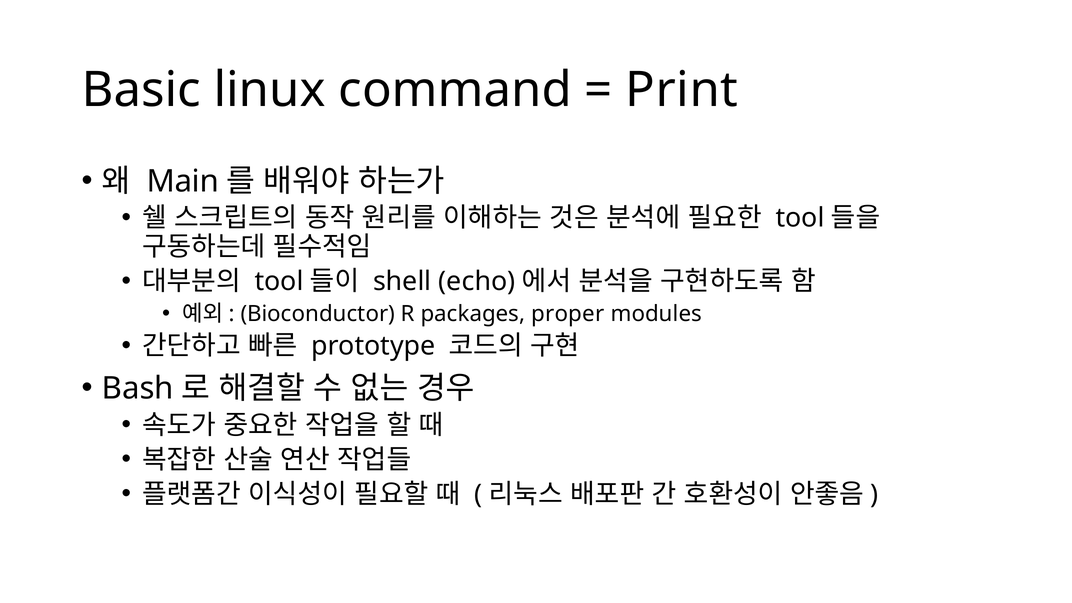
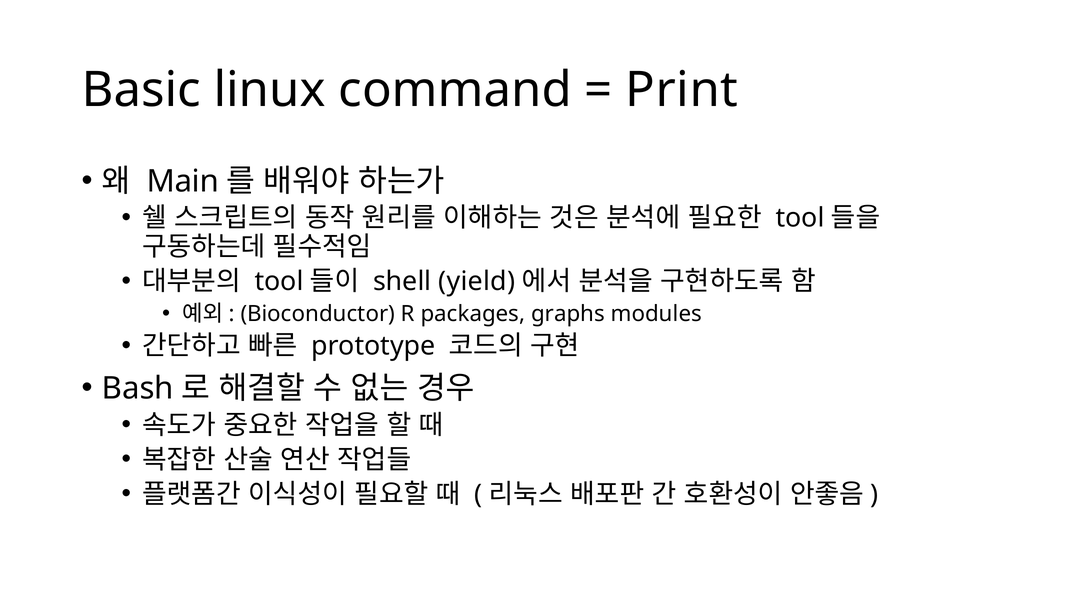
echo: echo -> yield
proper: proper -> graphs
